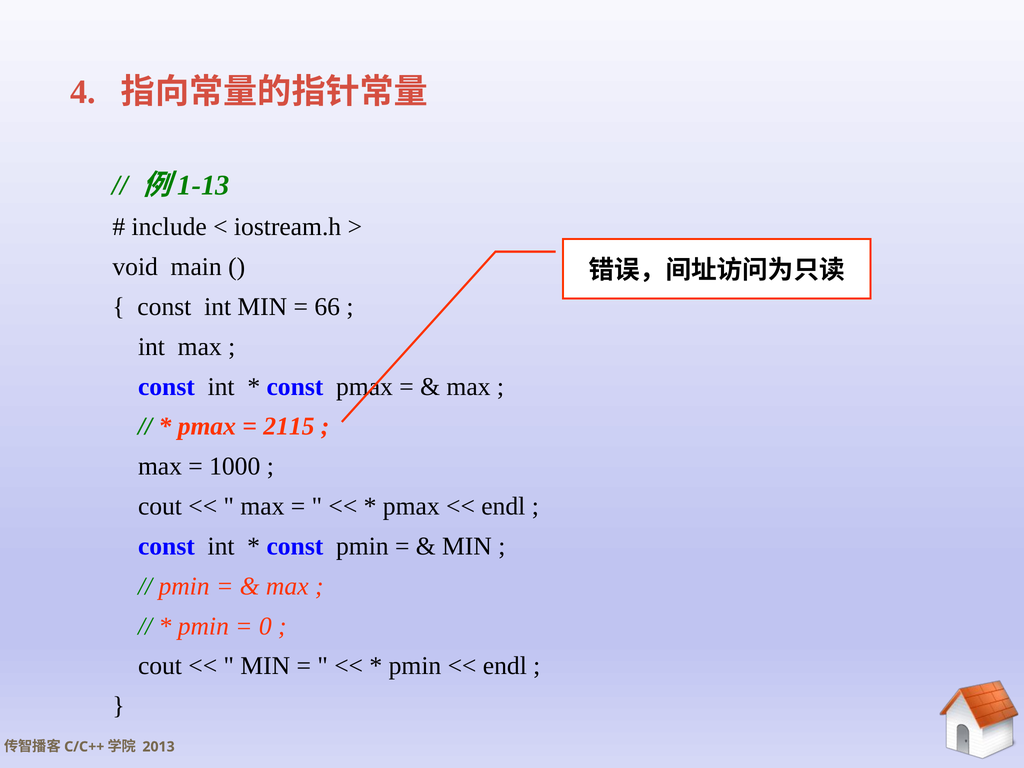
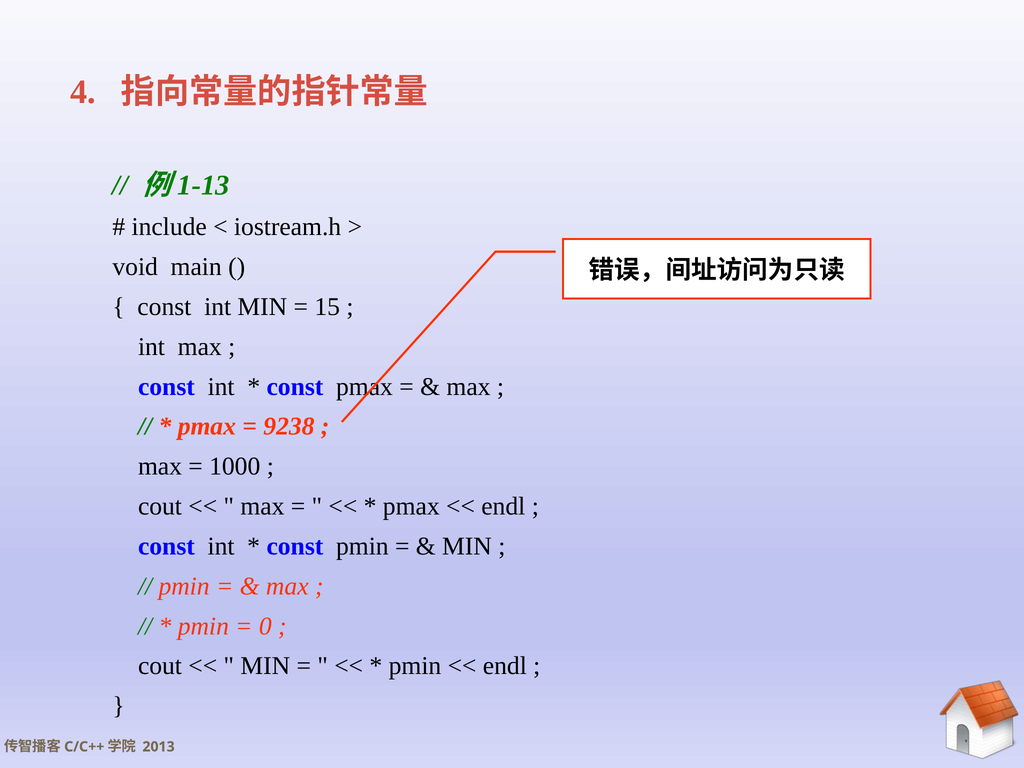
66: 66 -> 15
2115: 2115 -> 9238
